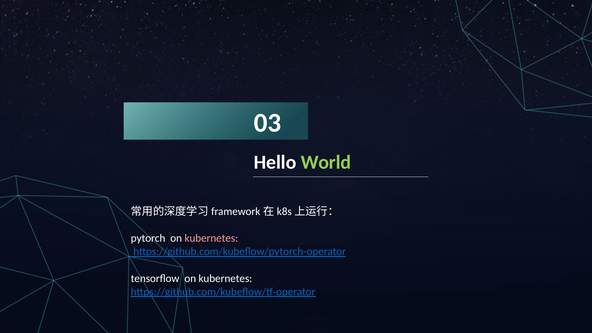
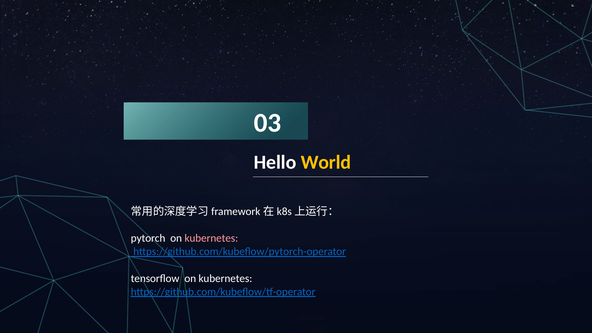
World colour: light green -> yellow
